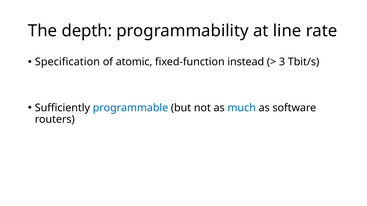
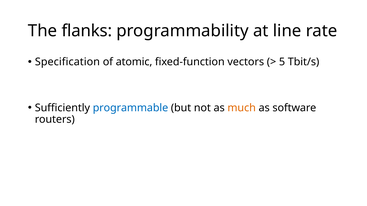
depth: depth -> flanks
instead: instead -> vectors
3: 3 -> 5
much colour: blue -> orange
